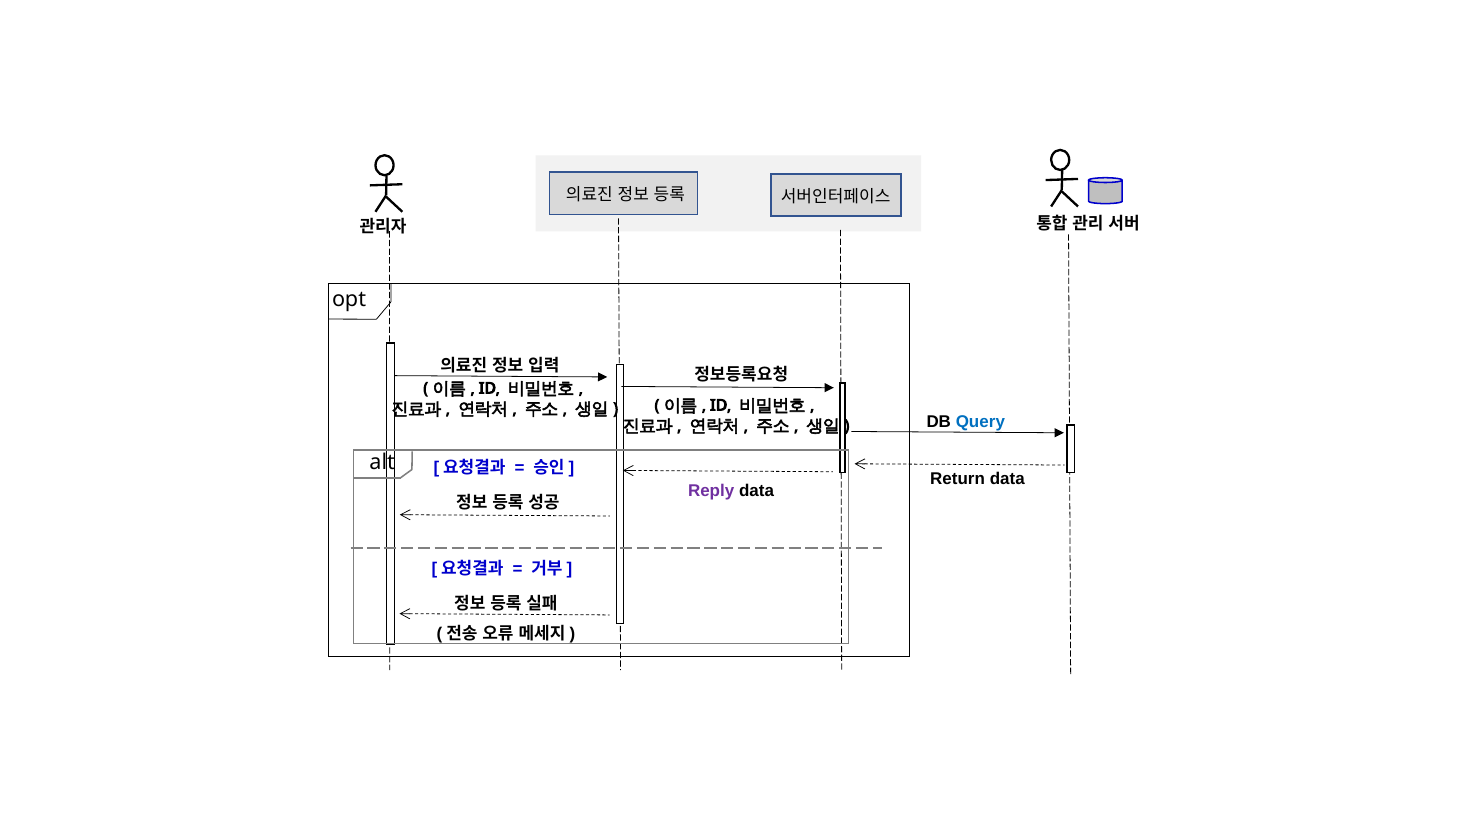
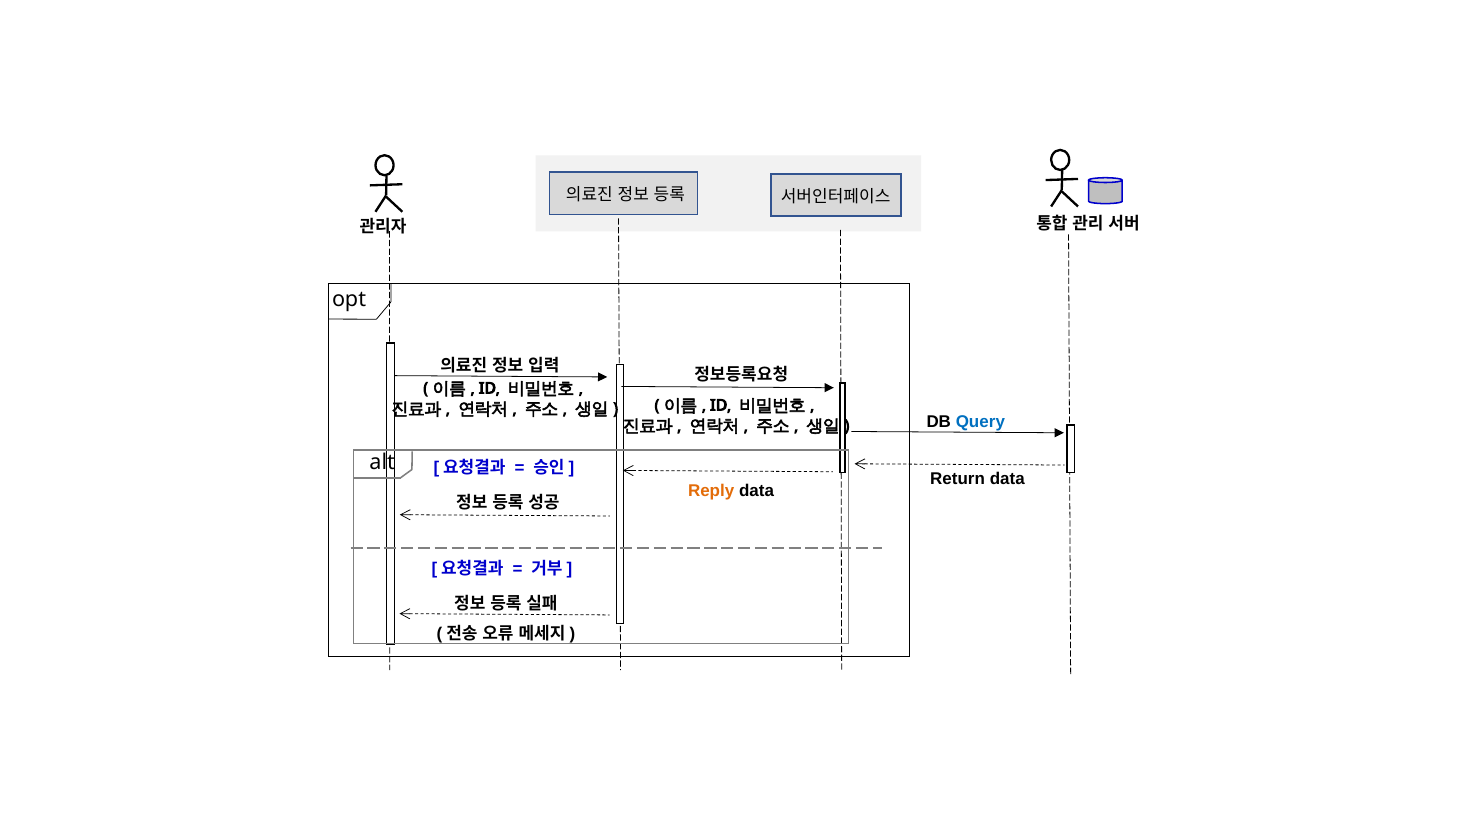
Reply colour: purple -> orange
